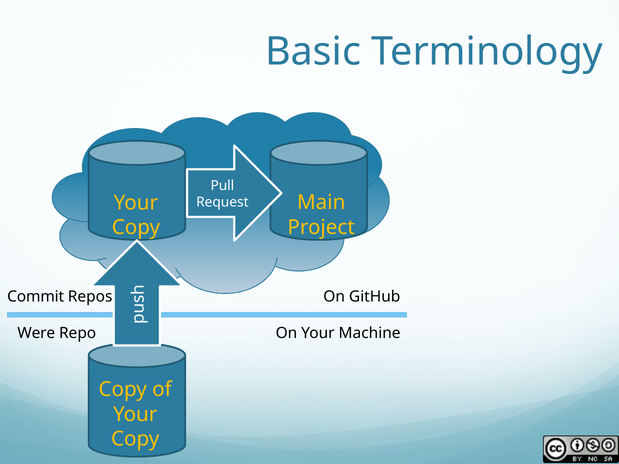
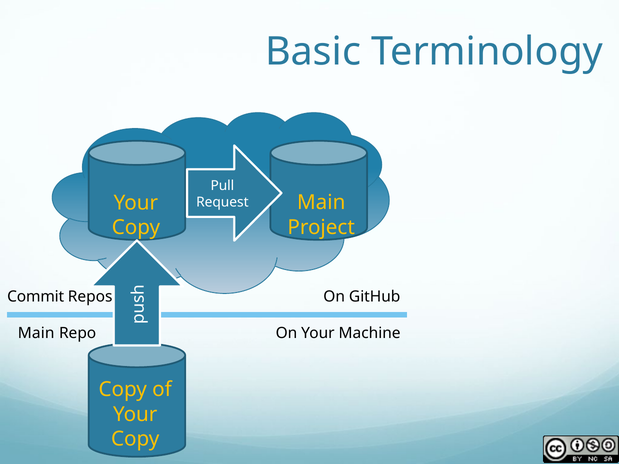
Were at (36, 333): Were -> Main
